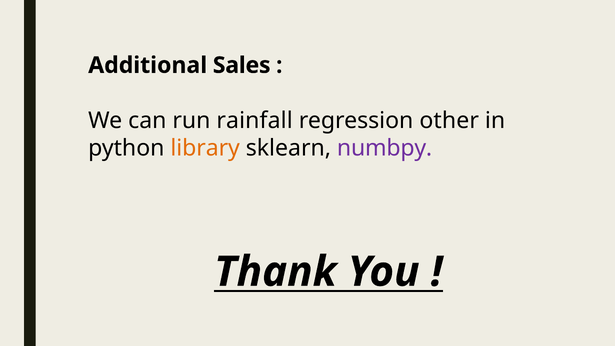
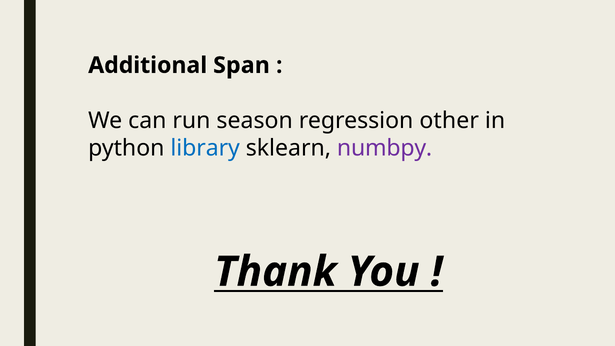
Sales: Sales -> Span
rainfall: rainfall -> season
library colour: orange -> blue
